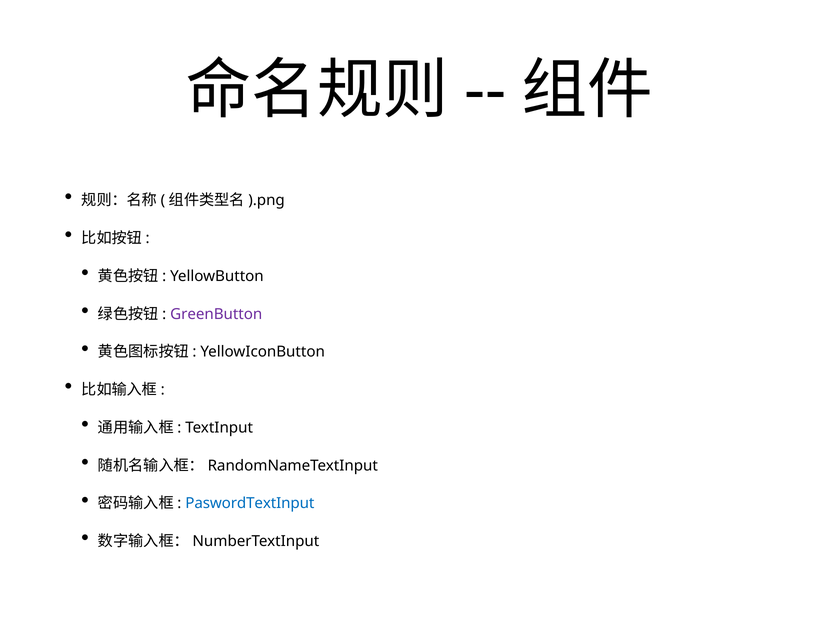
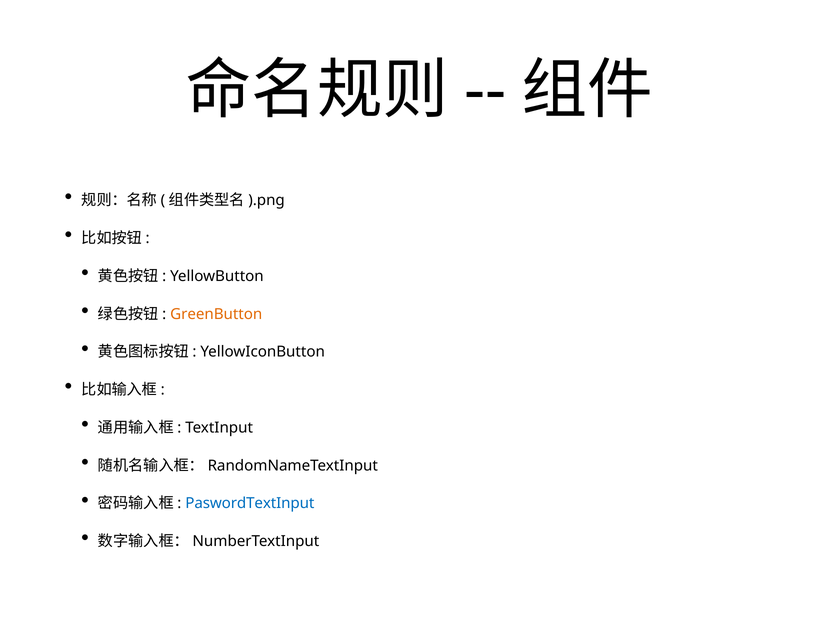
GreenButton colour: purple -> orange
